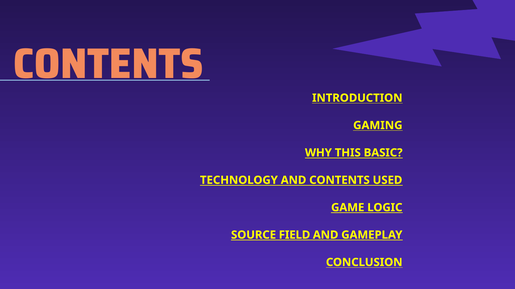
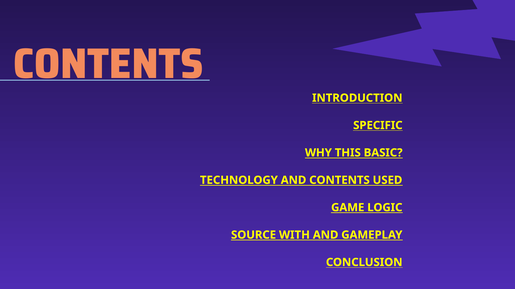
GAMING: GAMING -> SPECIFIC
FIELD: FIELD -> WITH
